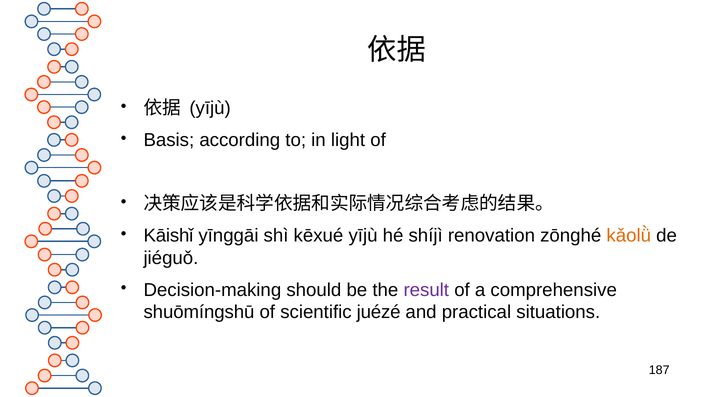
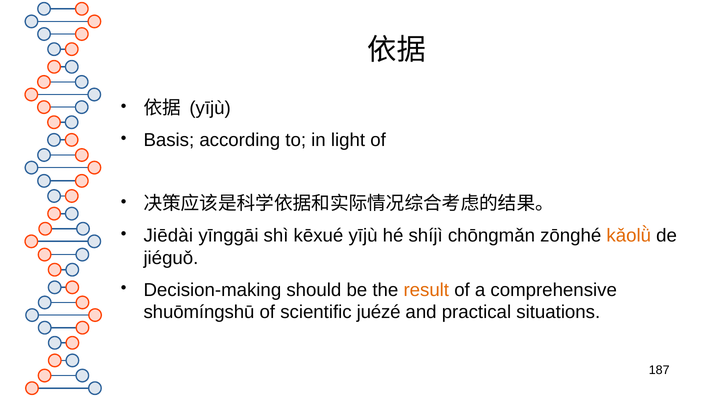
Kāishǐ: Kāishǐ -> Jiēdài
renovation: renovation -> chōngmǎn
result colour: purple -> orange
